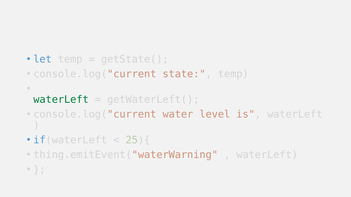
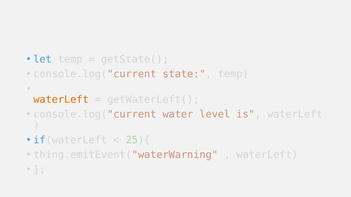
waterLeft at (61, 100) colour: green -> orange
